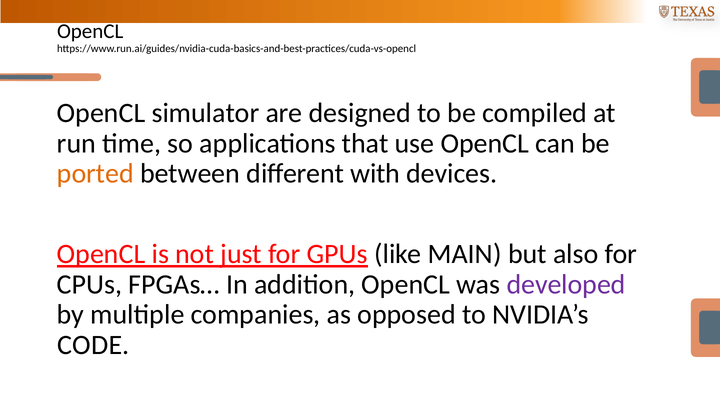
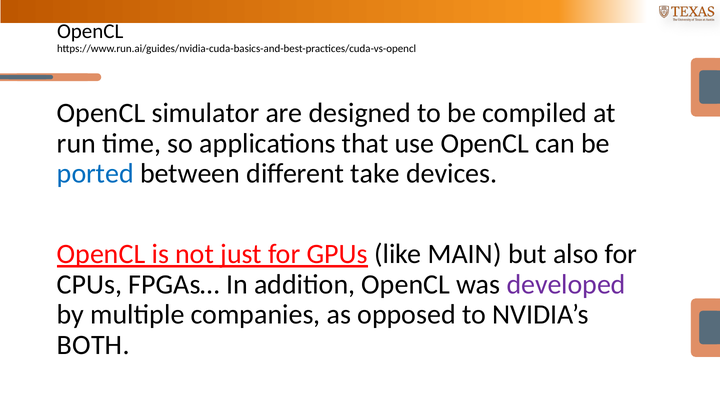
ported colour: orange -> blue
with: with -> take
CODE: CODE -> BOTH
